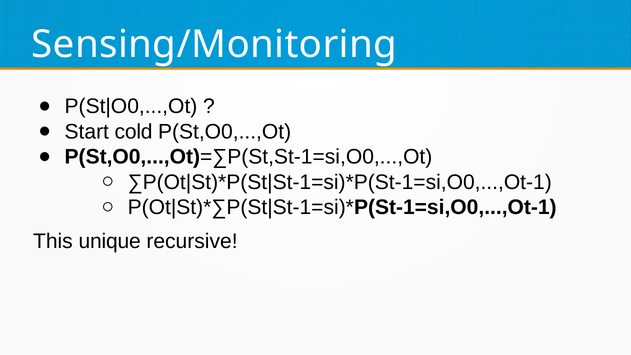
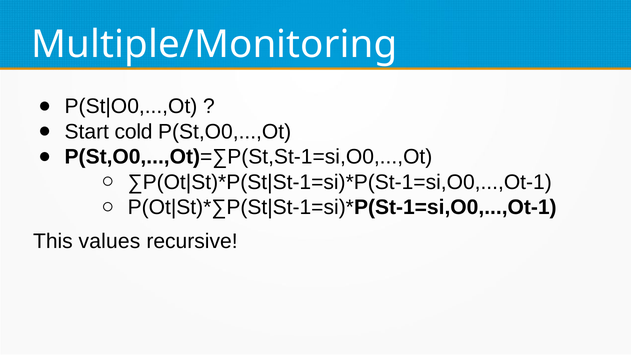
Sensing/Monitoring: Sensing/Monitoring -> Multiple/Monitoring
unique: unique -> values
